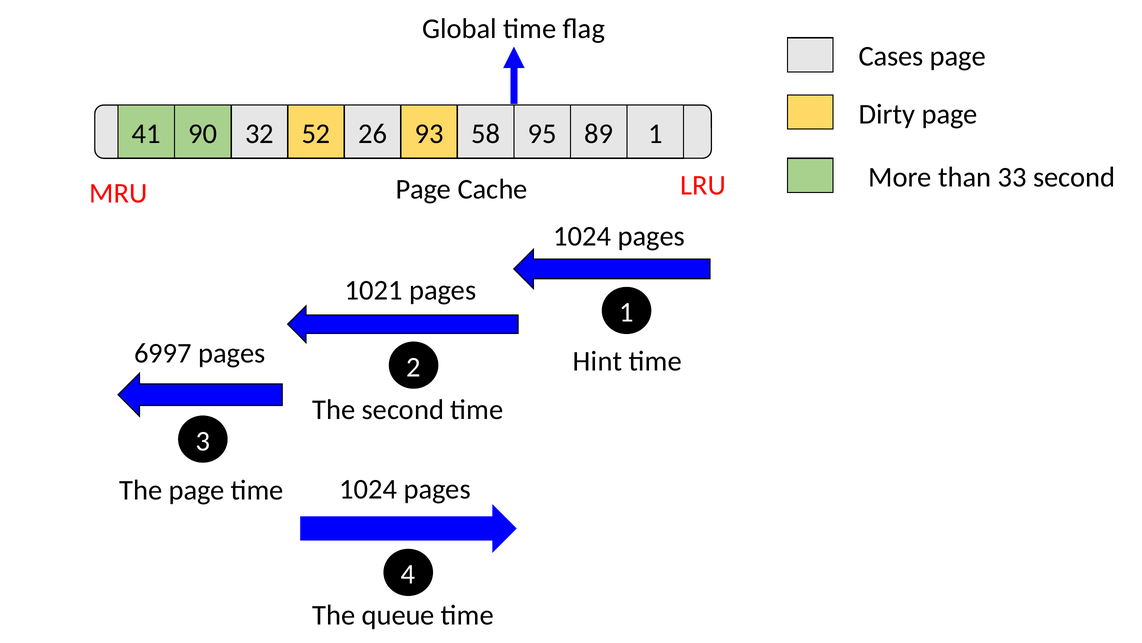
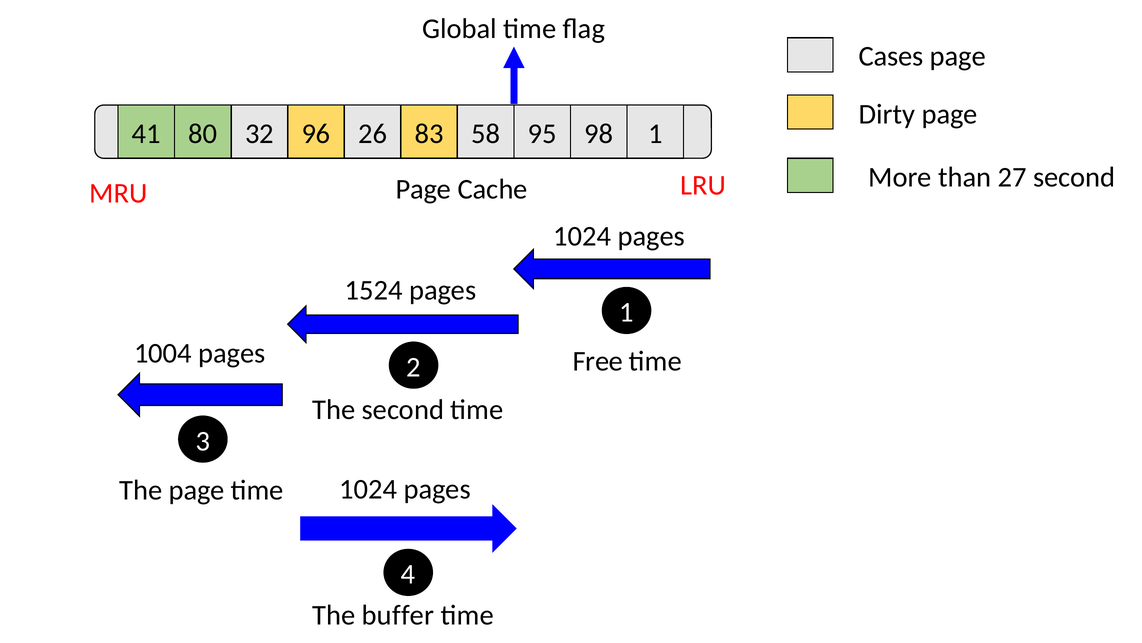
90: 90 -> 80
52: 52 -> 96
93: 93 -> 83
89: 89 -> 98
33: 33 -> 27
1021: 1021 -> 1524
6997: 6997 -> 1004
Hint: Hint -> Free
queue: queue -> buffer
